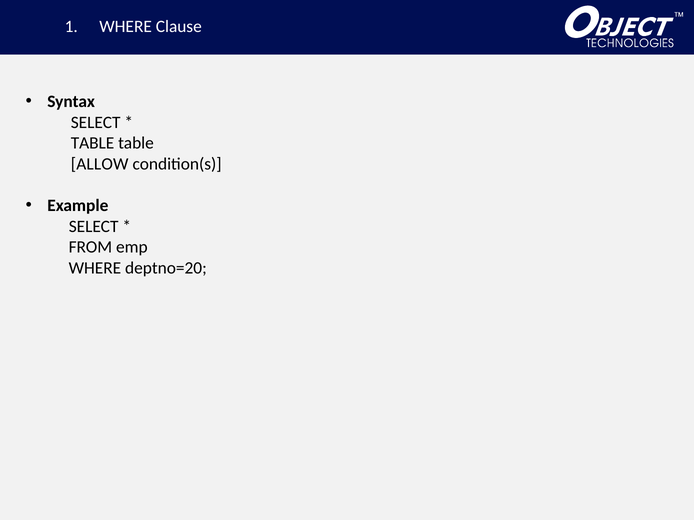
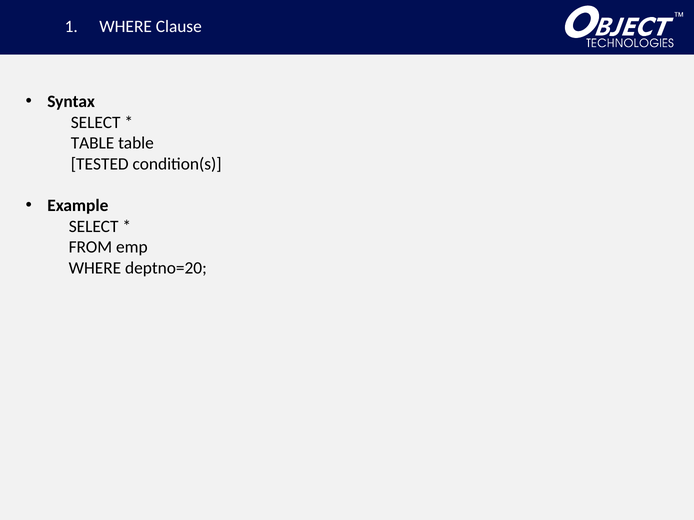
ALLOW: ALLOW -> TESTED
